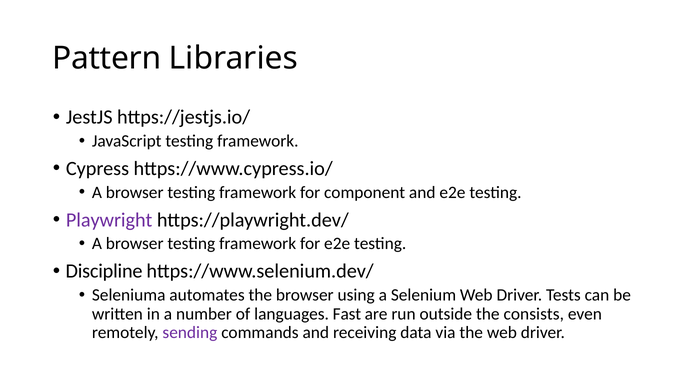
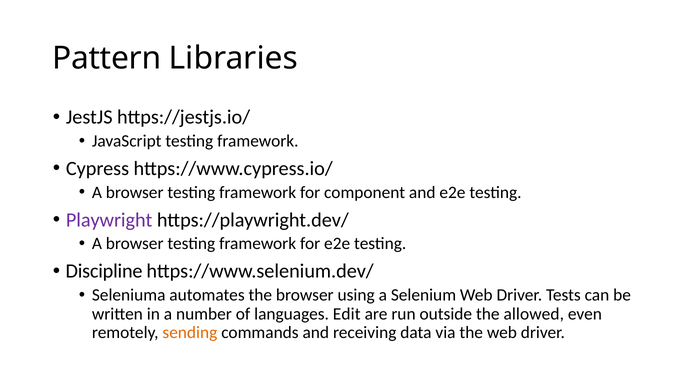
Fast: Fast -> Edit
consists: consists -> allowed
sending colour: purple -> orange
